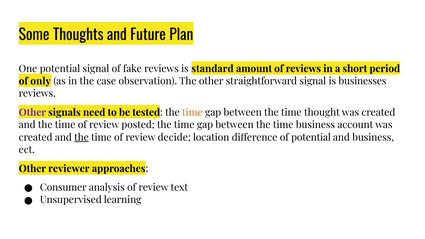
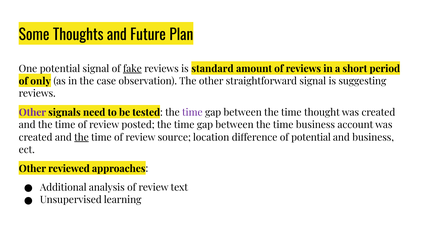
fake underline: none -> present
businesses: businesses -> suggesting
time at (192, 113) colour: orange -> purple
decide: decide -> source
reviewer: reviewer -> reviewed
Consumer: Consumer -> Additional
